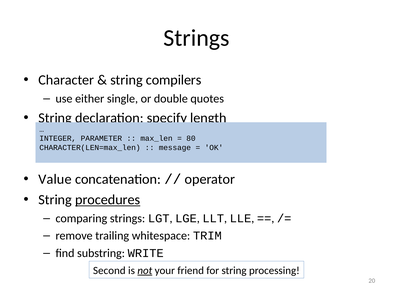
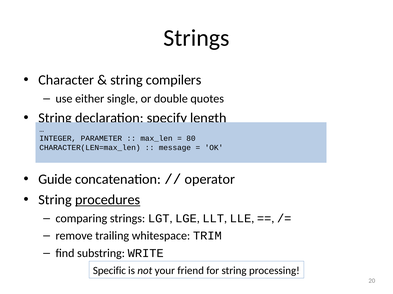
Value: Value -> Guide
Second: Second -> Specific
not underline: present -> none
